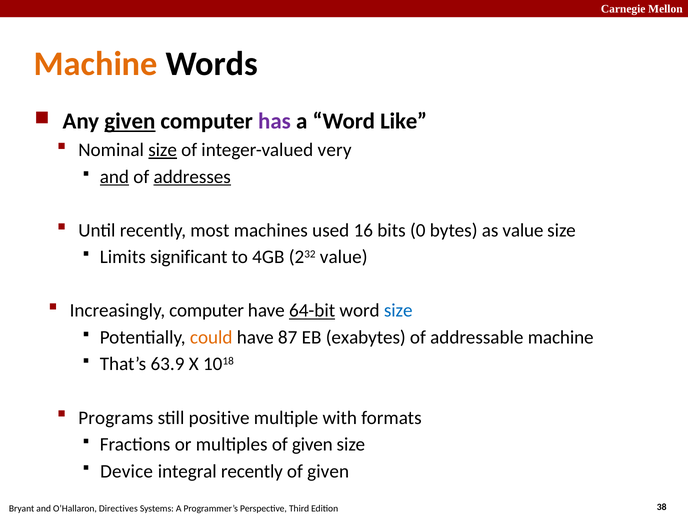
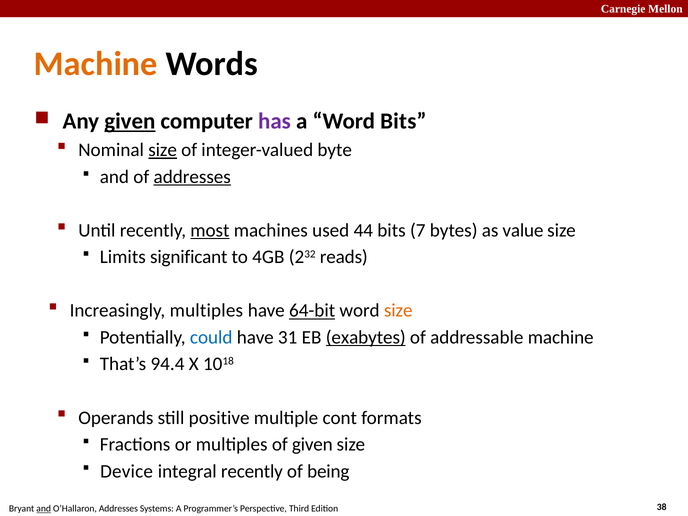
Word Like: Like -> Bits
very: very -> byte
and at (114, 177) underline: present -> none
most underline: none -> present
16: 16 -> 44
0: 0 -> 7
232 value: value -> reads
Increasingly computer: computer -> multiples
size at (398, 311) colour: blue -> orange
could colour: orange -> blue
87: 87 -> 31
exabytes underline: none -> present
63.9: 63.9 -> 94.4
Programs: Programs -> Operands
with: with -> cont
given at (328, 471): given -> being
and at (44, 509) underline: none -> present
Directives at (118, 509): Directives -> Addresses
